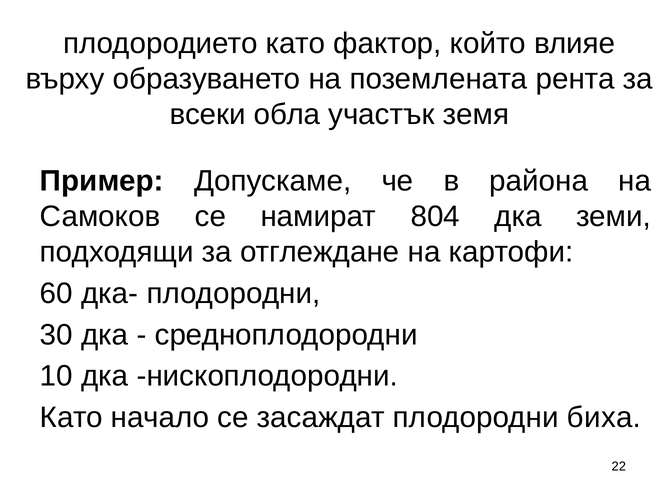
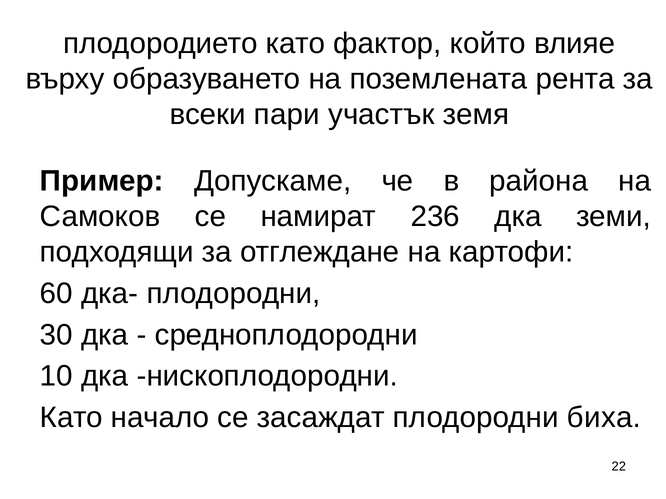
обла: обла -> пари
804: 804 -> 236
